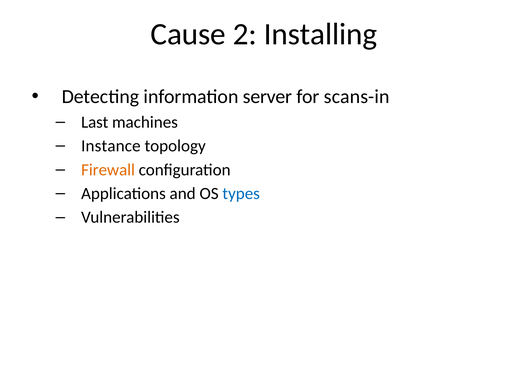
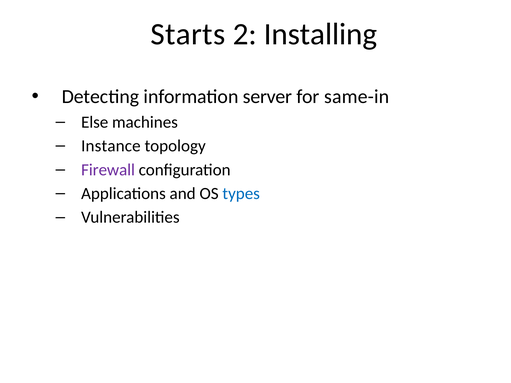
Cause: Cause -> Starts
scans-in: scans-in -> same-in
Last: Last -> Else
Firewall colour: orange -> purple
